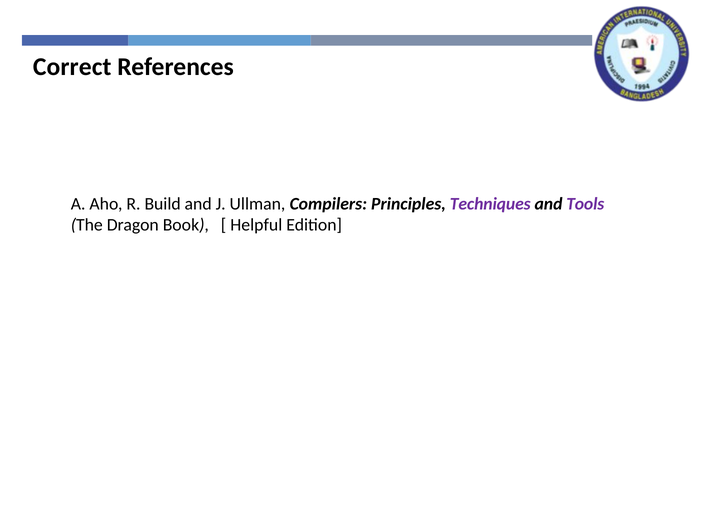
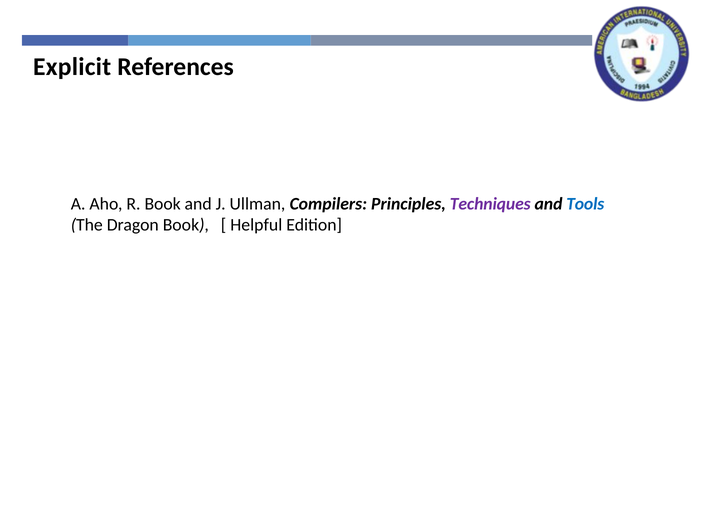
Correct: Correct -> Explicit
R Build: Build -> Book
Tools colour: purple -> blue
